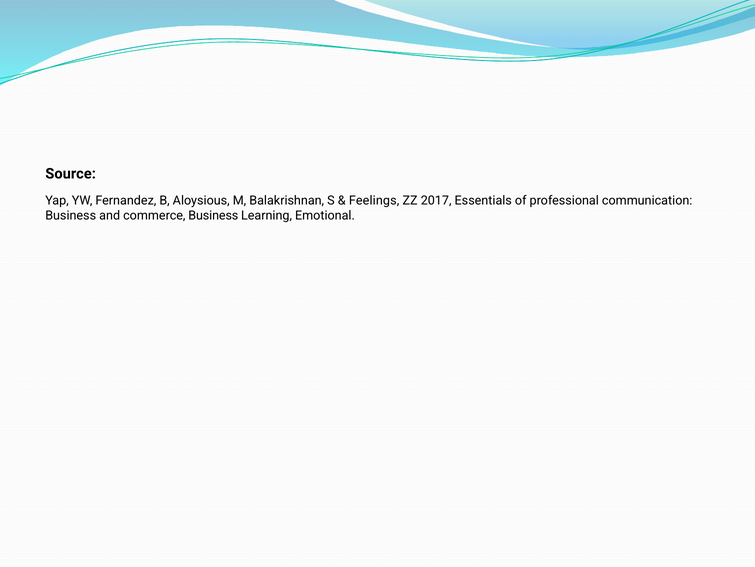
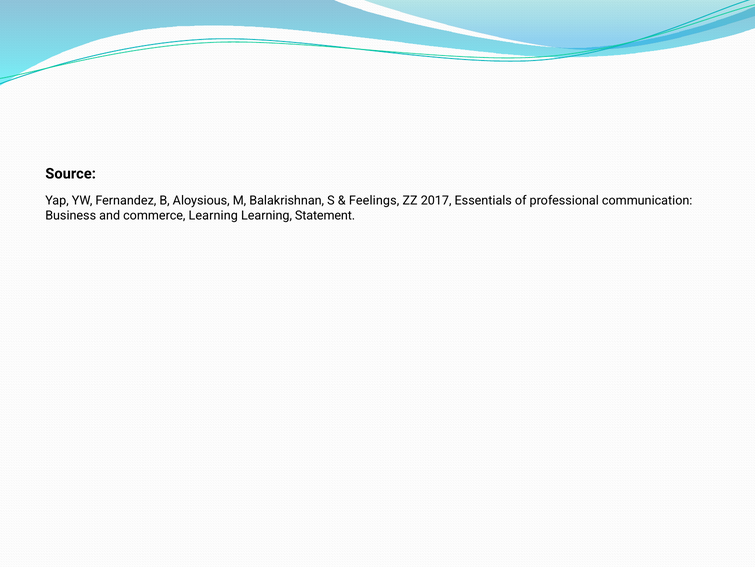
commerce Business: Business -> Learning
Emotional: Emotional -> Statement
